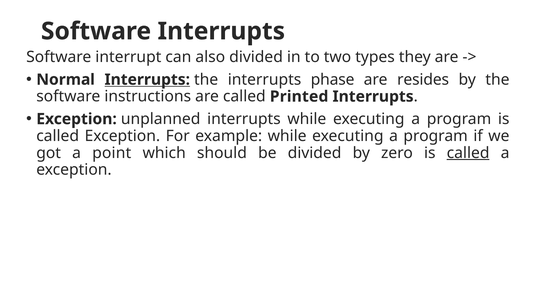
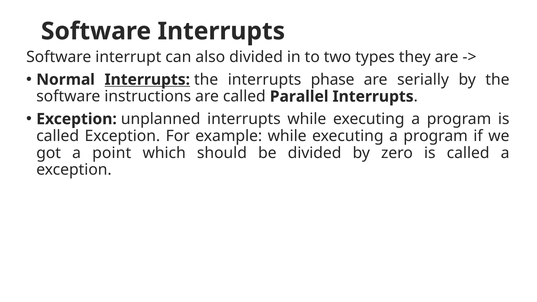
resides: resides -> serially
Printed: Printed -> Parallel
called at (468, 153) underline: present -> none
